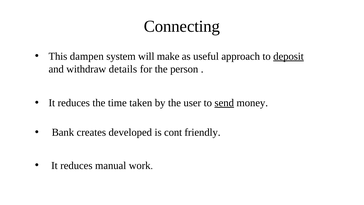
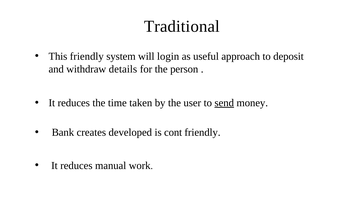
Connecting: Connecting -> Traditional
This dampen: dampen -> friendly
make: make -> login
deposit underline: present -> none
